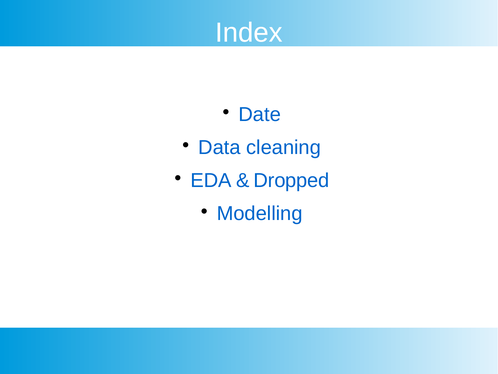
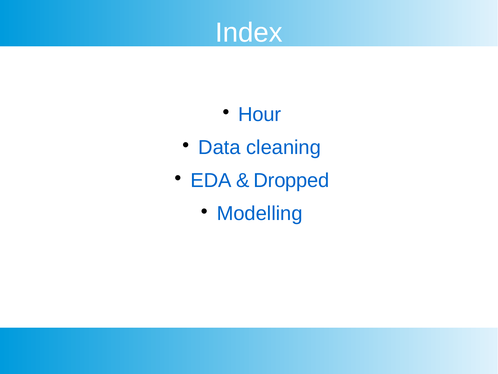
Date: Date -> Hour
